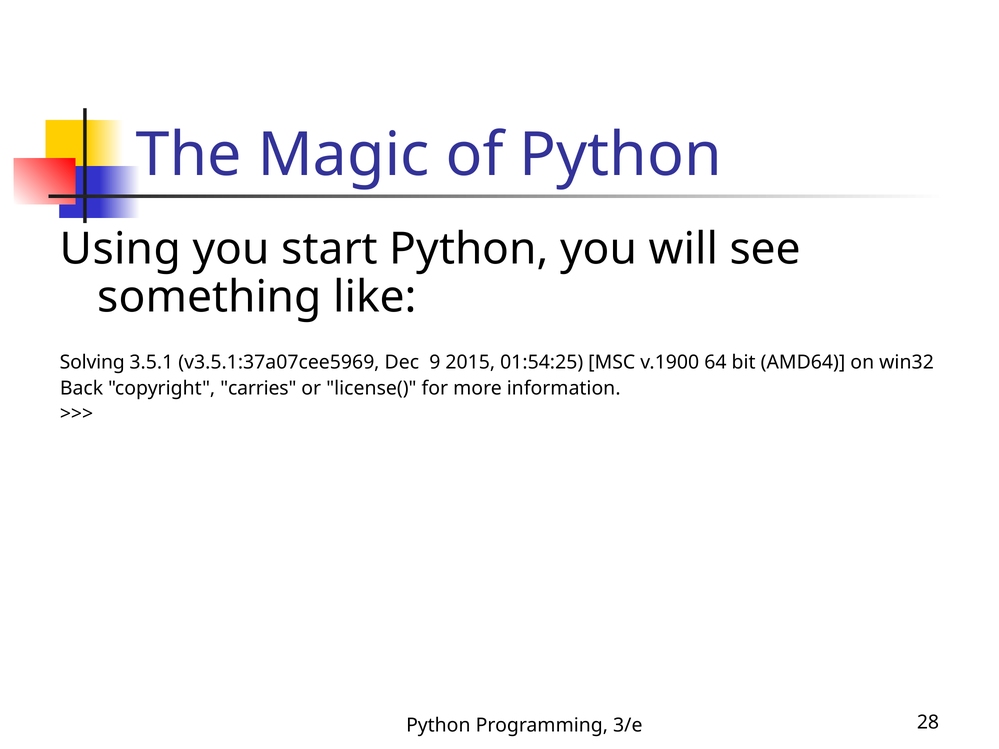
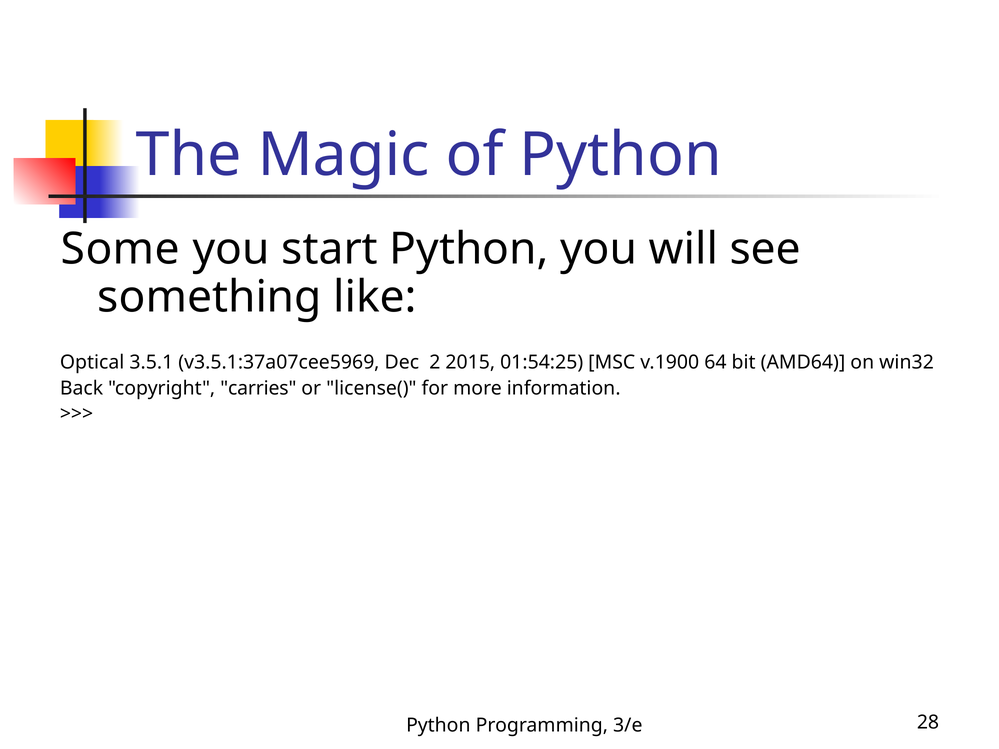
Using: Using -> Some
Solving: Solving -> Optical
9: 9 -> 2
